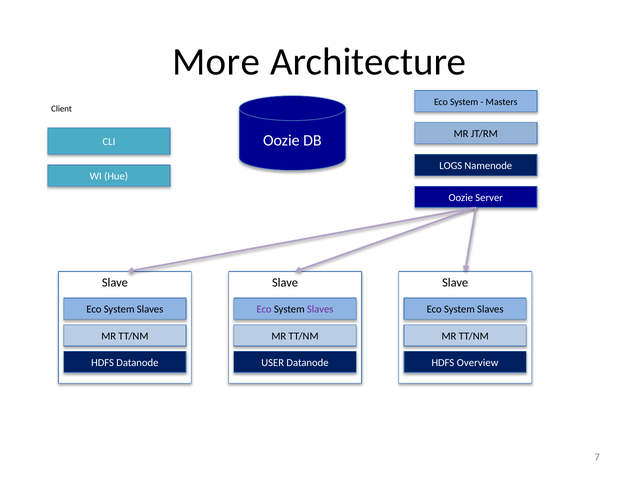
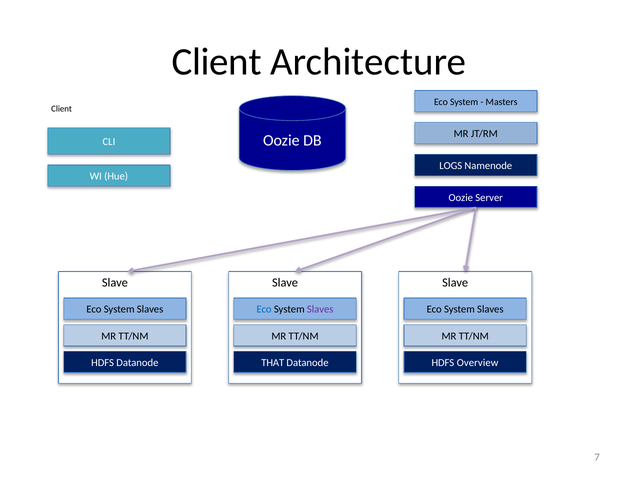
More at (216, 62): More -> Client
Eco at (264, 309) colour: purple -> blue
USER: USER -> THAT
